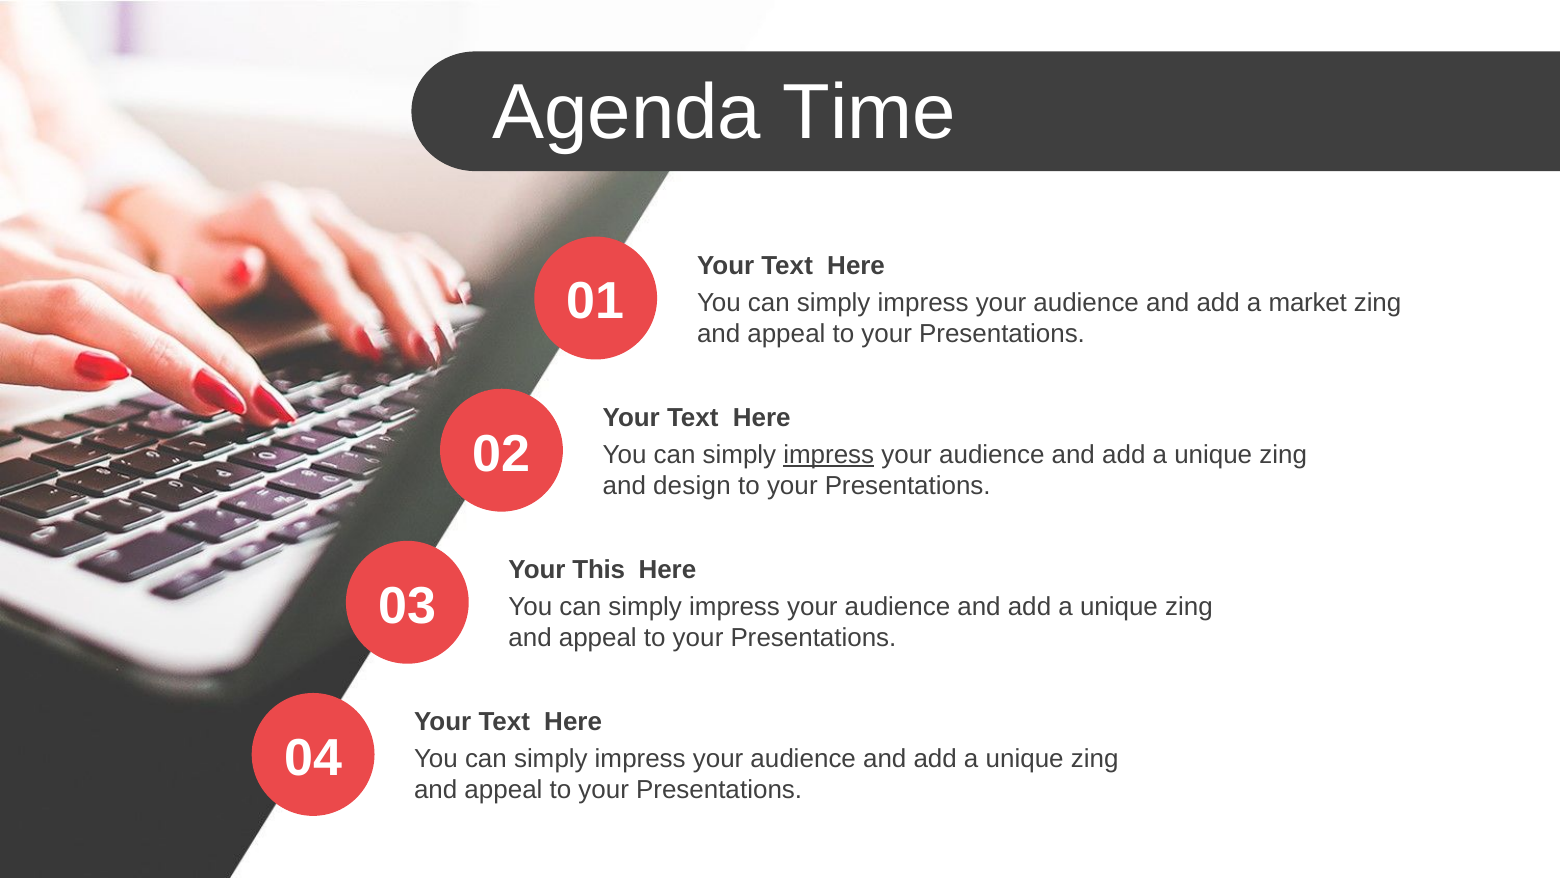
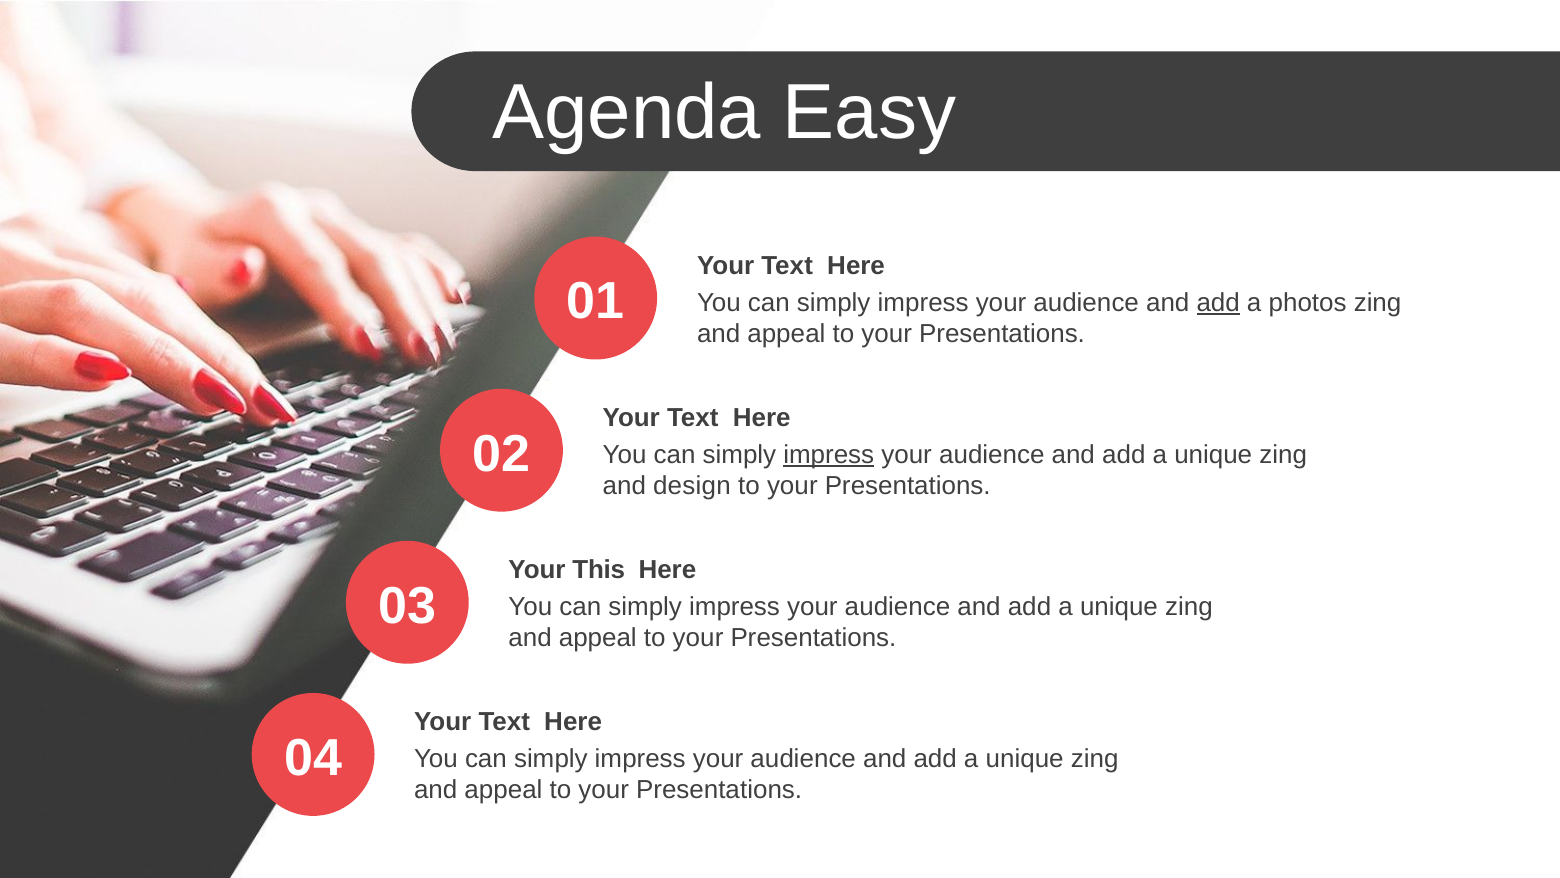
Time: Time -> Easy
add at (1218, 303) underline: none -> present
market: market -> photos
